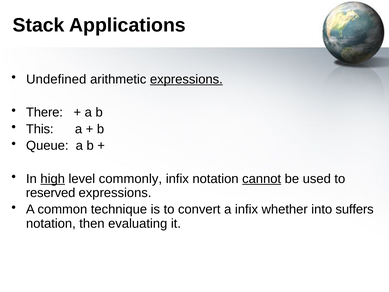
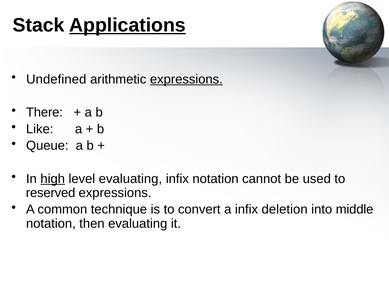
Applications underline: none -> present
This: This -> Like
level commonly: commonly -> evaluating
cannot underline: present -> none
whether: whether -> deletion
suffers: suffers -> middle
